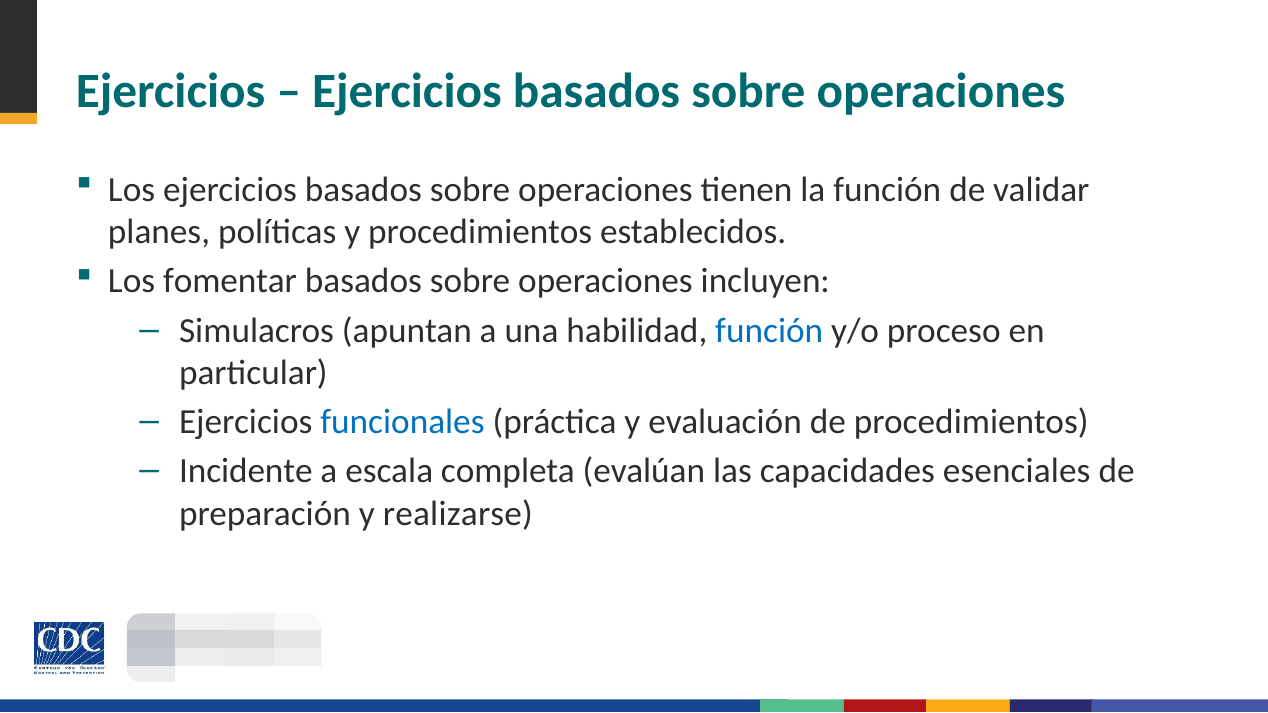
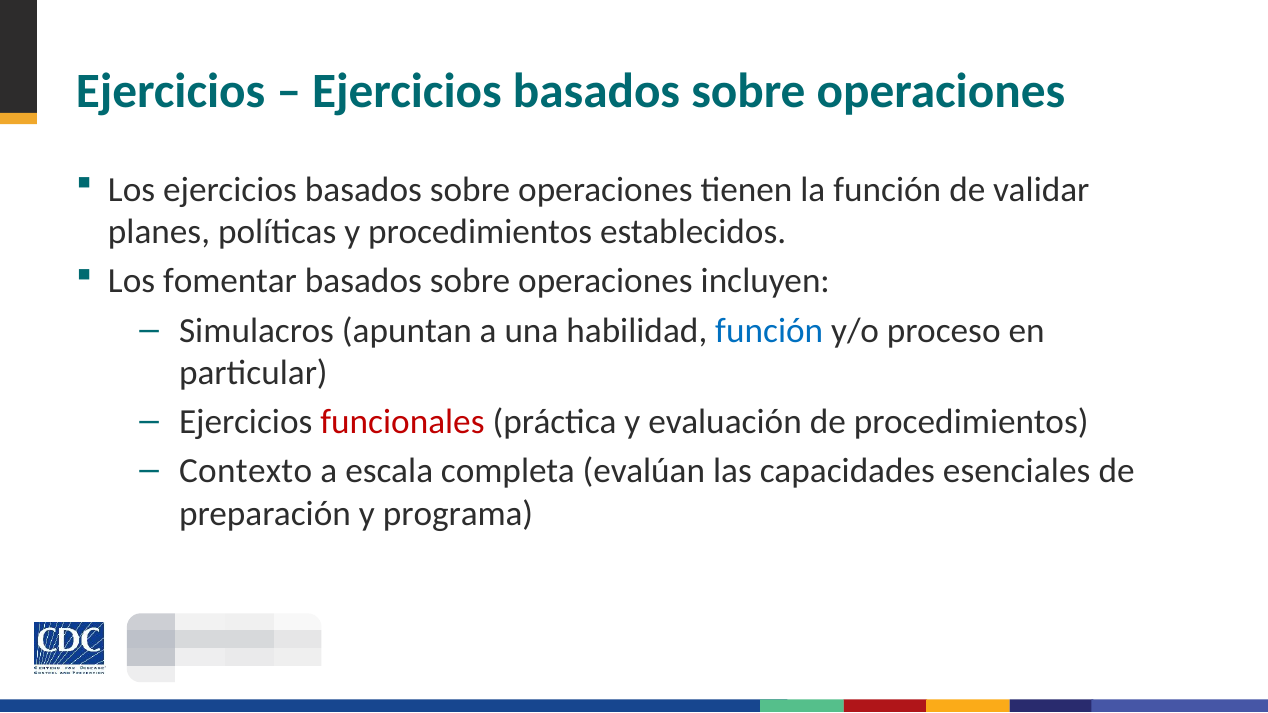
funcionales colour: blue -> red
Incidente: Incidente -> Contexto
realizarse: realizarse -> programa
